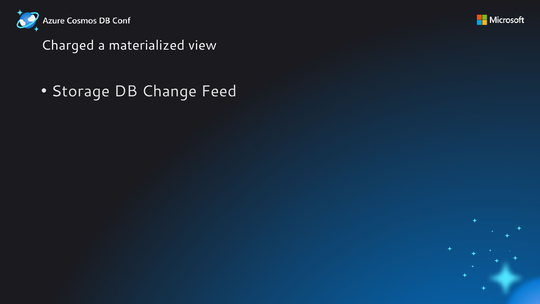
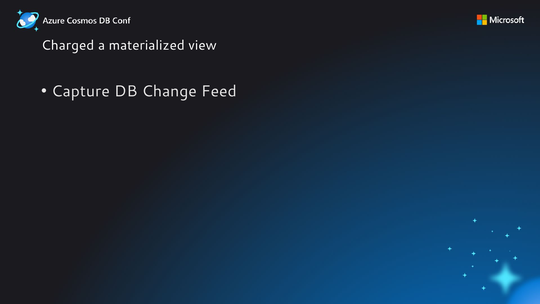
Storage: Storage -> Capture
